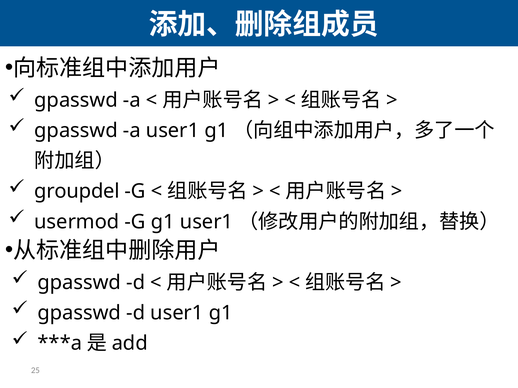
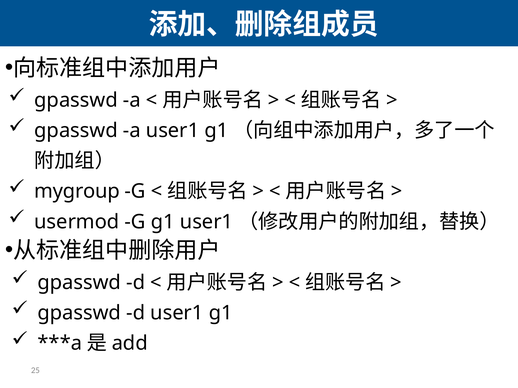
groupdel: groupdel -> mygroup
